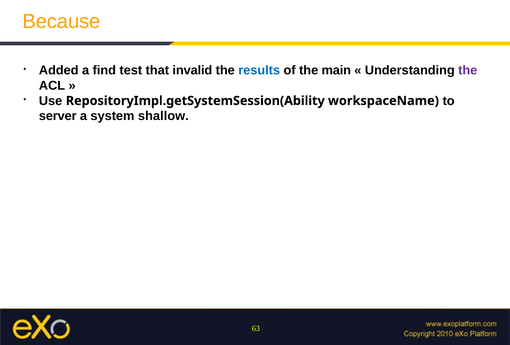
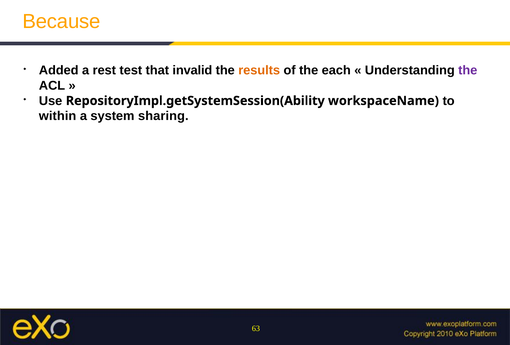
find: find -> rest
results colour: blue -> orange
main: main -> each
server: server -> within
shallow: shallow -> sharing
